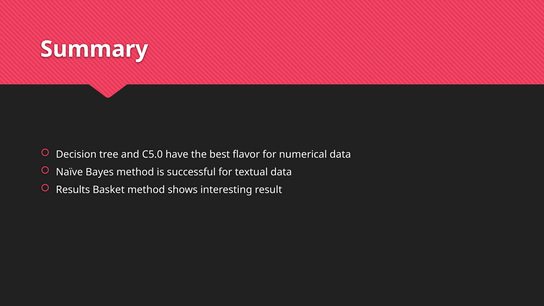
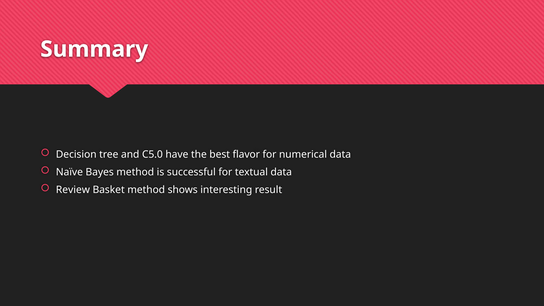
Results: Results -> Review
